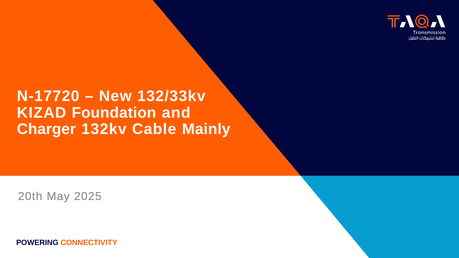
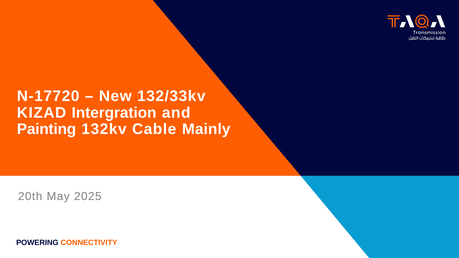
Foundation: Foundation -> Intergration
Charger: Charger -> Painting
